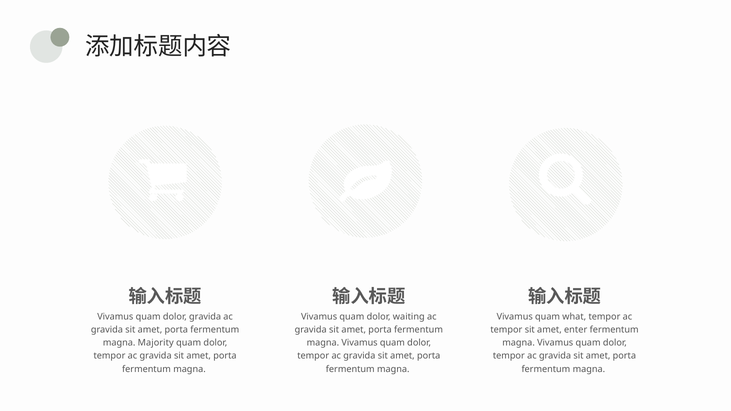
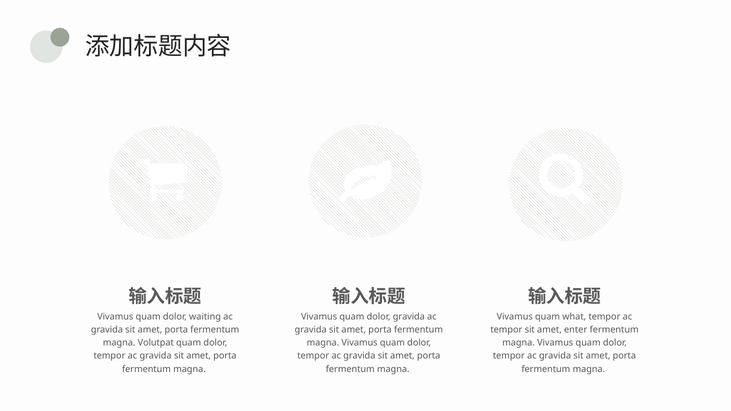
dolor gravida: gravida -> waiting
dolor waiting: waiting -> gravida
Majority: Majority -> Volutpat
